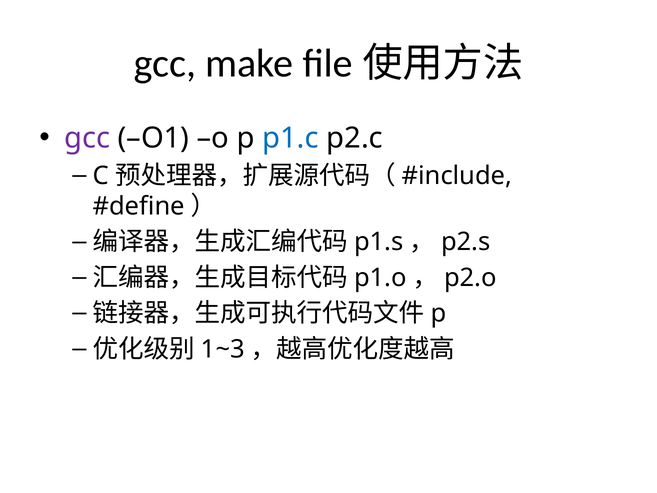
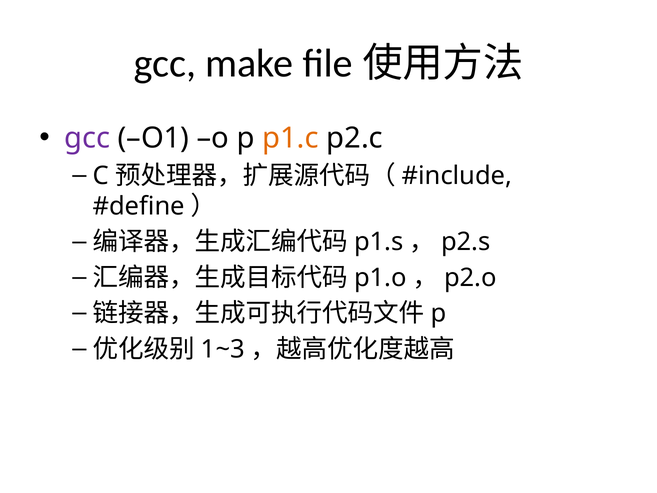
p1.c colour: blue -> orange
